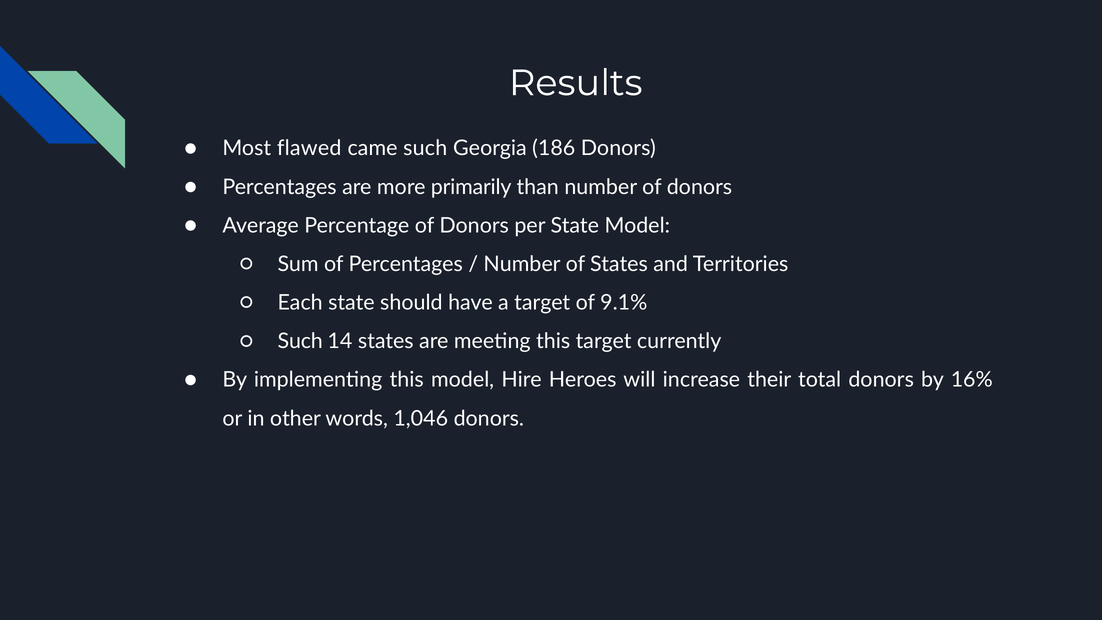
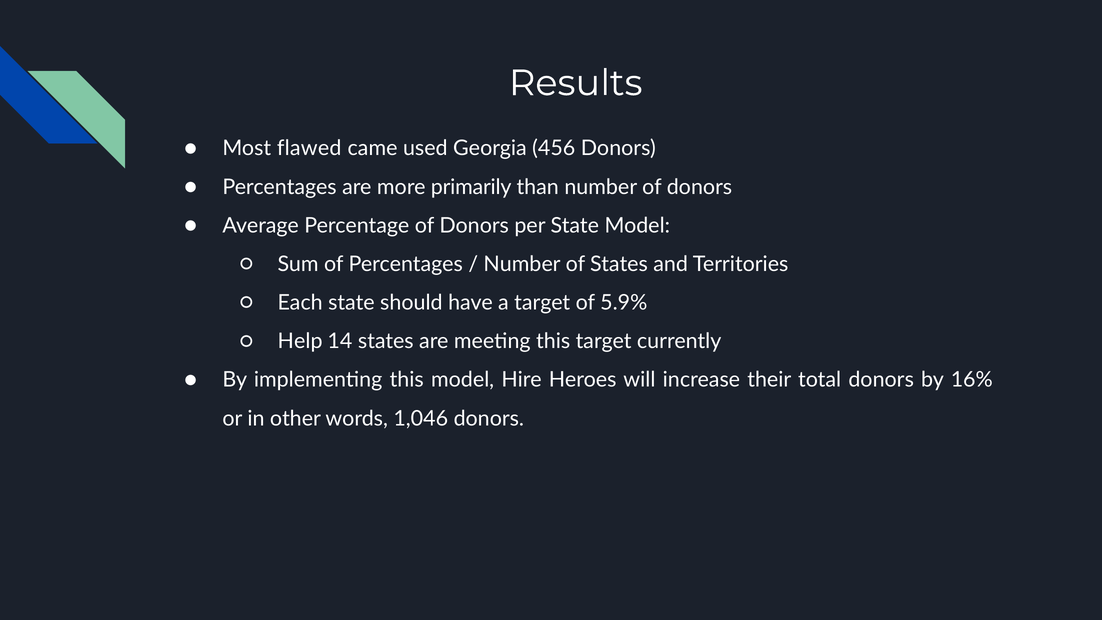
came such: such -> used
186: 186 -> 456
9.1%: 9.1% -> 5.9%
Such at (300, 341): Such -> Help
